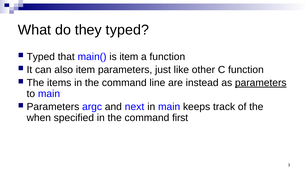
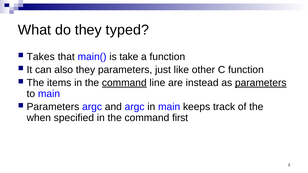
Typed at (41, 57): Typed -> Takes
is item: item -> take
also item: item -> they
command at (124, 83) underline: none -> present
and next: next -> argc
